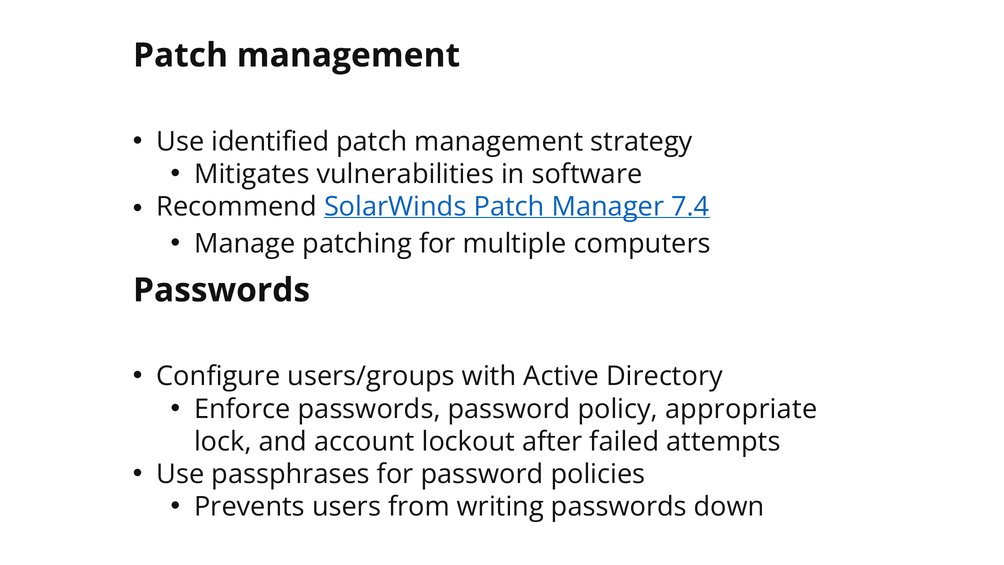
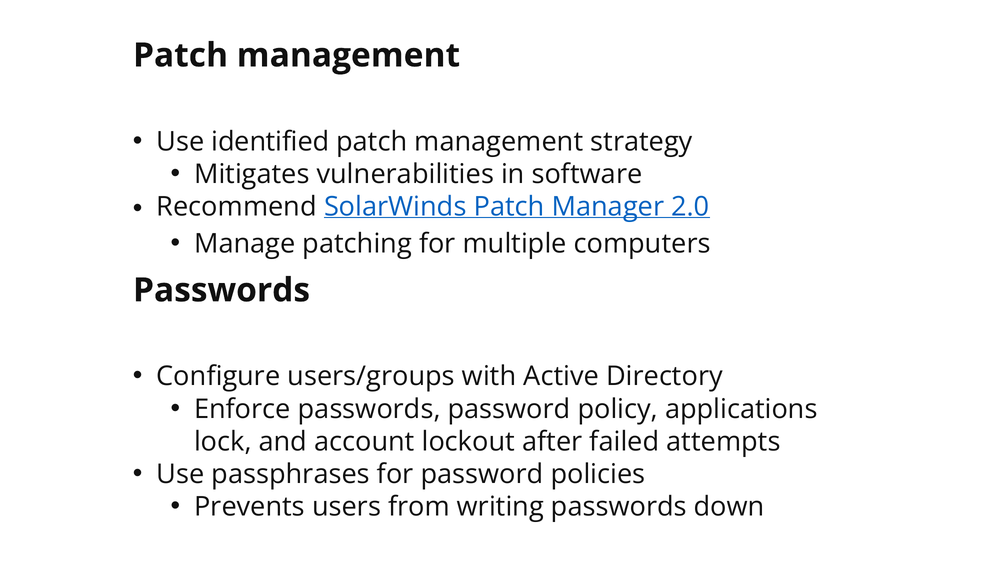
7.4: 7.4 -> 2.0
appropriate: appropriate -> applications
